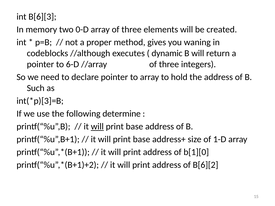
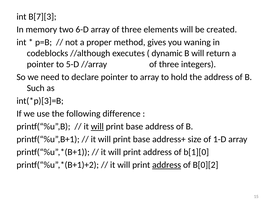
B[6][3: B[6][3 -> B[7][3
0-D: 0-D -> 6-D
6-D: 6-D -> 5-D
determine: determine -> difference
address at (167, 165) underline: none -> present
B[6][2: B[6][2 -> B[0][2
